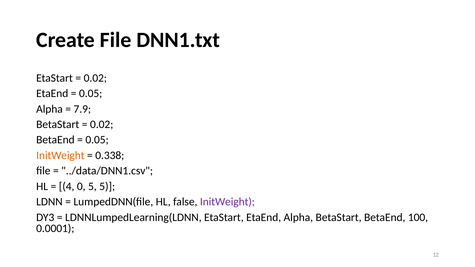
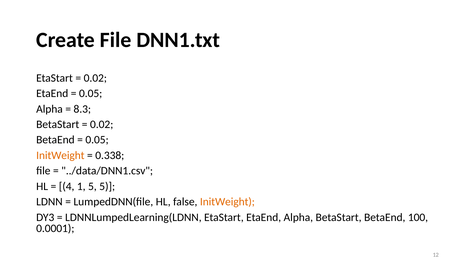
7.9: 7.9 -> 8.3
0: 0 -> 1
InitWeight at (227, 202) colour: purple -> orange
